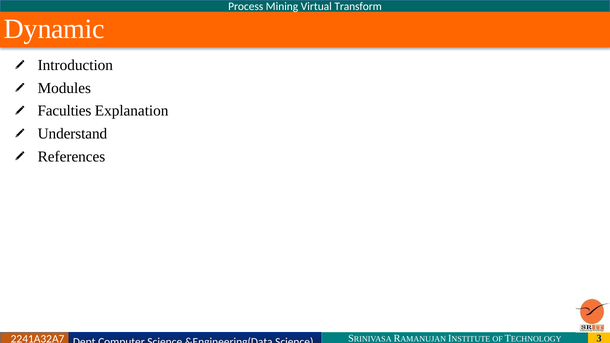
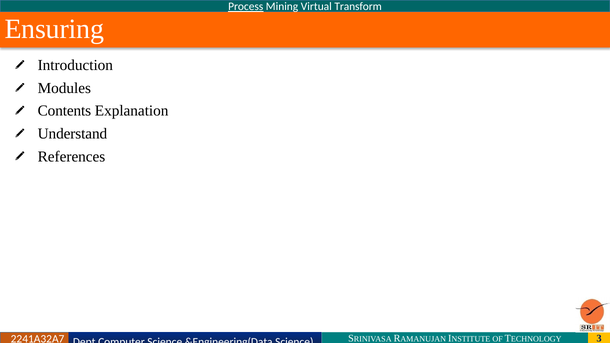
Process underline: none -> present
Dynamic: Dynamic -> Ensuring
Faculties: Faculties -> Contents
